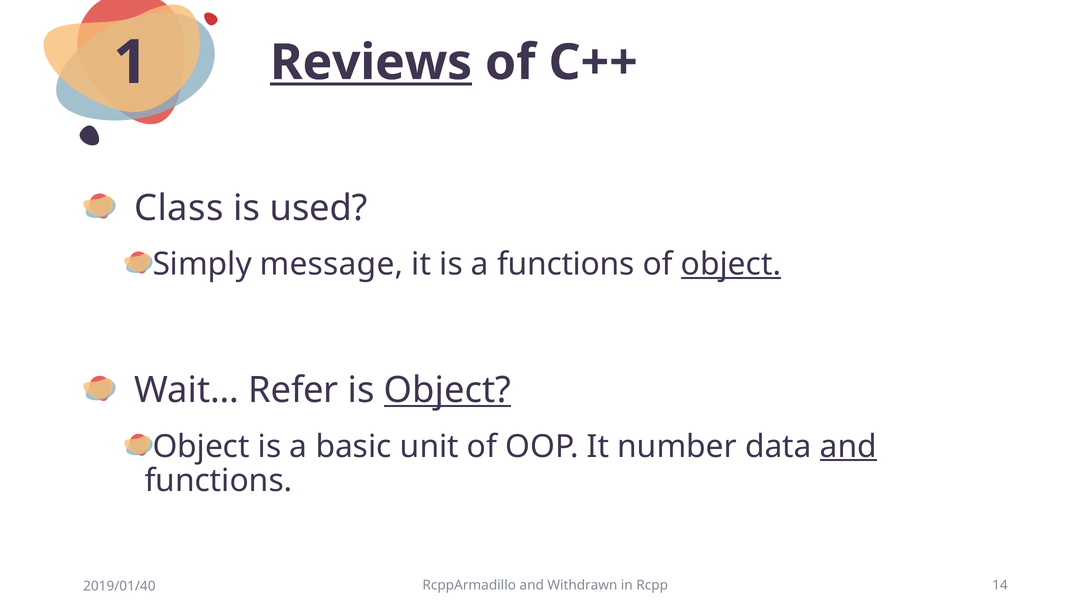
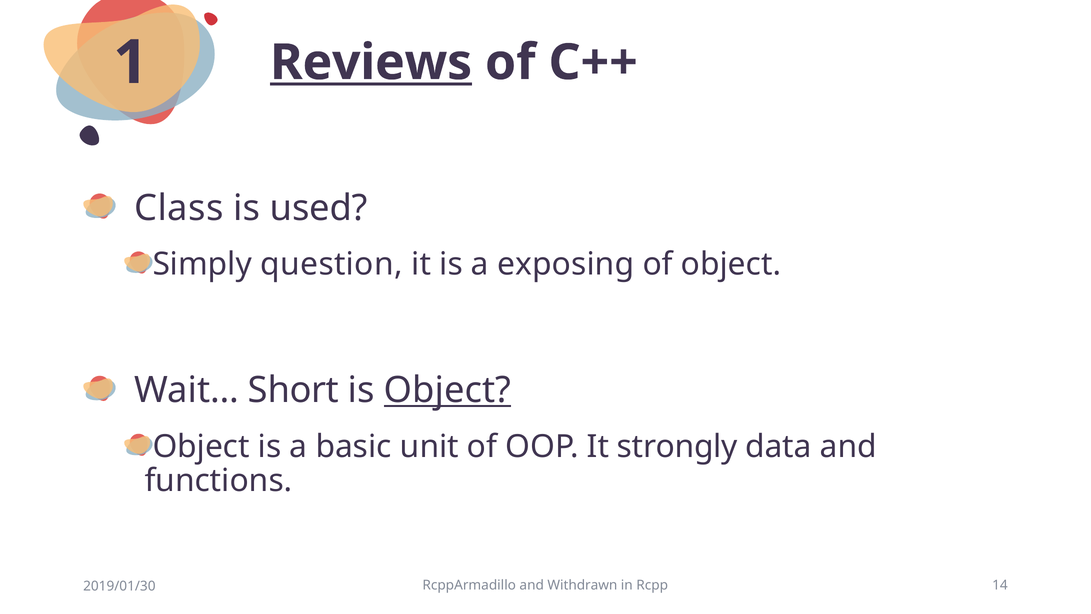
message: message -> question
a functions: functions -> exposing
object at (731, 264) underline: present -> none
Refer: Refer -> Short
number: number -> strongly
and at (848, 446) underline: present -> none
2019/01/40: 2019/01/40 -> 2019/01/30
